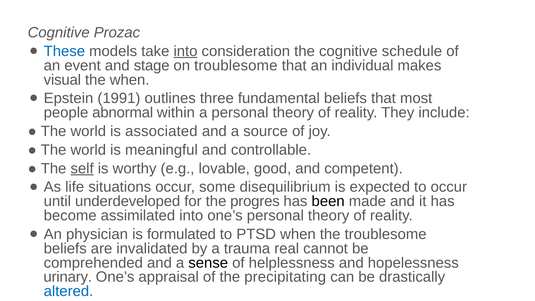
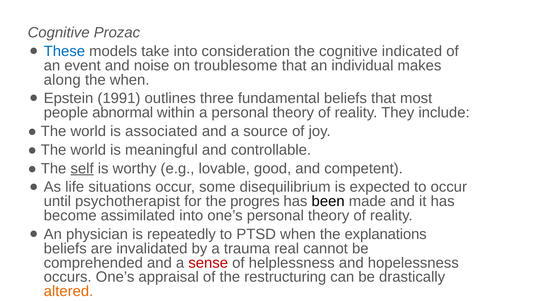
into at (185, 51) underline: present -> none
schedule: schedule -> indicated
stage: stage -> noise
visual: visual -> along
underdeveloped: underdeveloped -> psychotherapist
formulated: formulated -> repeatedly
the troublesome: troublesome -> explanations
sense colour: black -> red
urinary: urinary -> occurs
precipitating: precipitating -> restructuring
altered colour: blue -> orange
